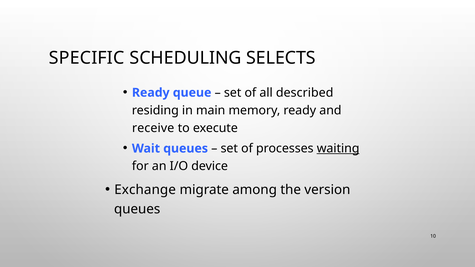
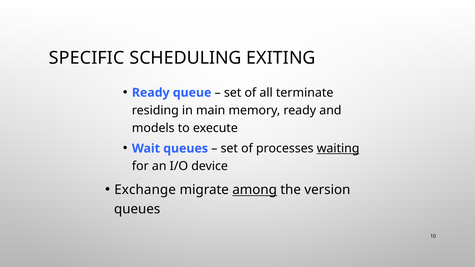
SELECTS: SELECTS -> EXITING
described: described -> terminate
receive: receive -> models
among underline: none -> present
